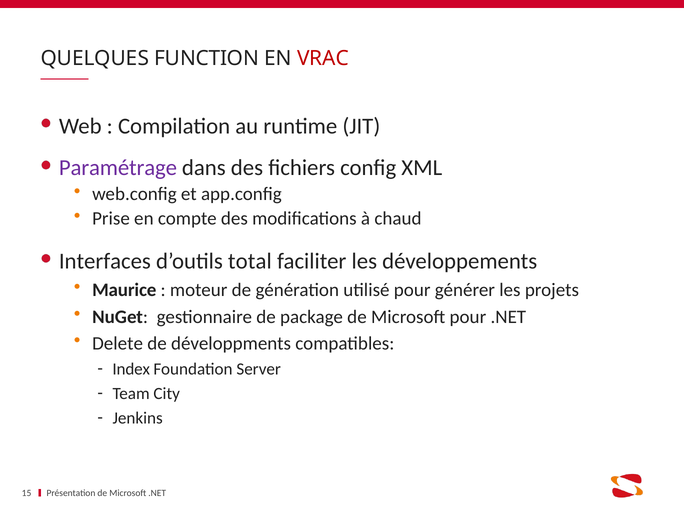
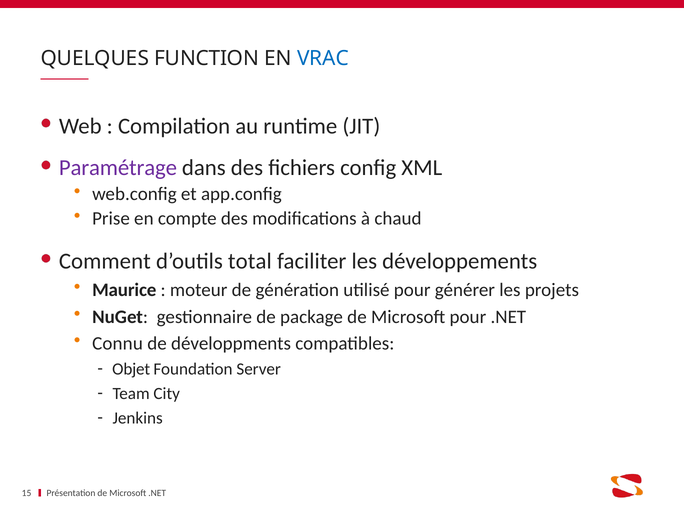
VRAC colour: red -> blue
Interfaces: Interfaces -> Comment
Delete: Delete -> Connu
Index: Index -> Objet
